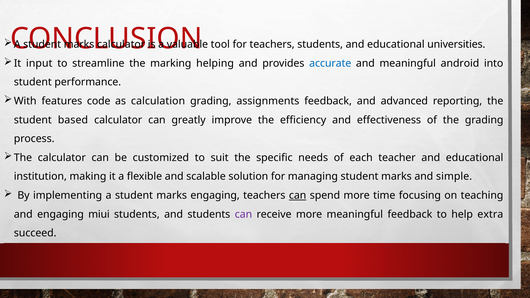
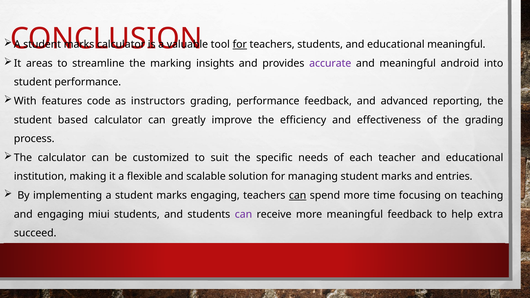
for at (240, 44) underline: none -> present
educational universities: universities -> meaningful
input: input -> areas
helping: helping -> insights
accurate colour: blue -> purple
calculation: calculation -> instructors
grading assignments: assignments -> performance
simple: simple -> entries
